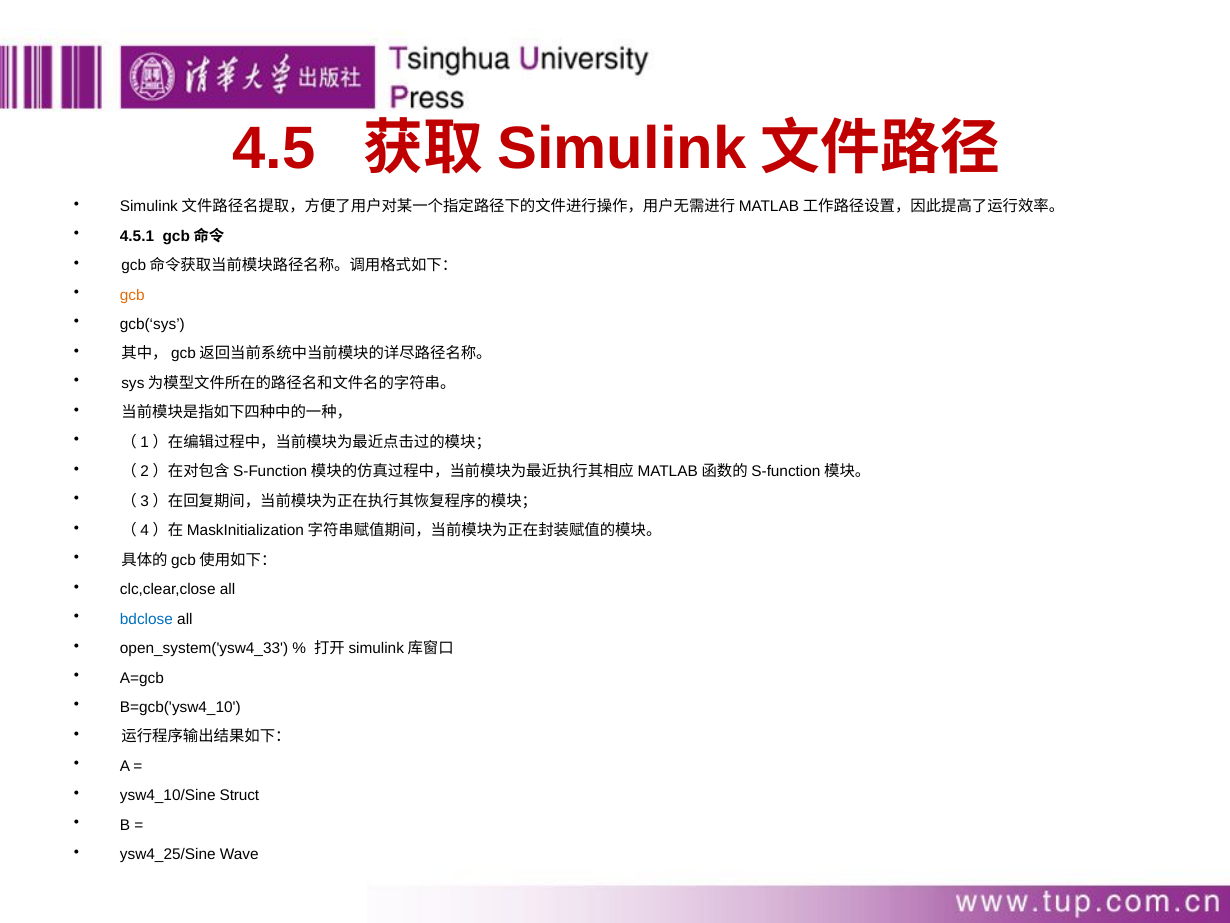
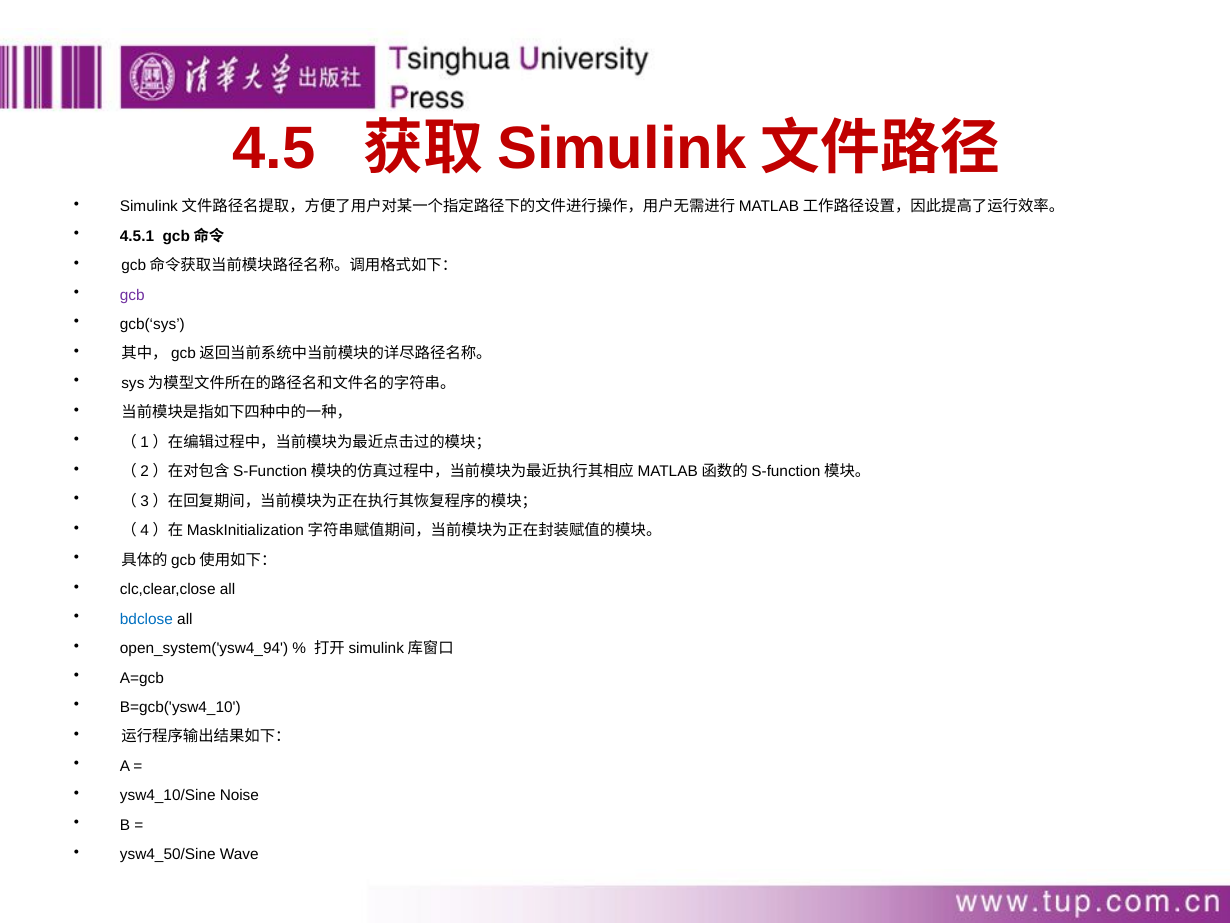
gcb colour: orange -> purple
open_system('ysw4_33: open_system('ysw4_33 -> open_system('ysw4_94
Struct: Struct -> Noise
ysw4_25/Sine: ysw4_25/Sine -> ysw4_50/Sine
